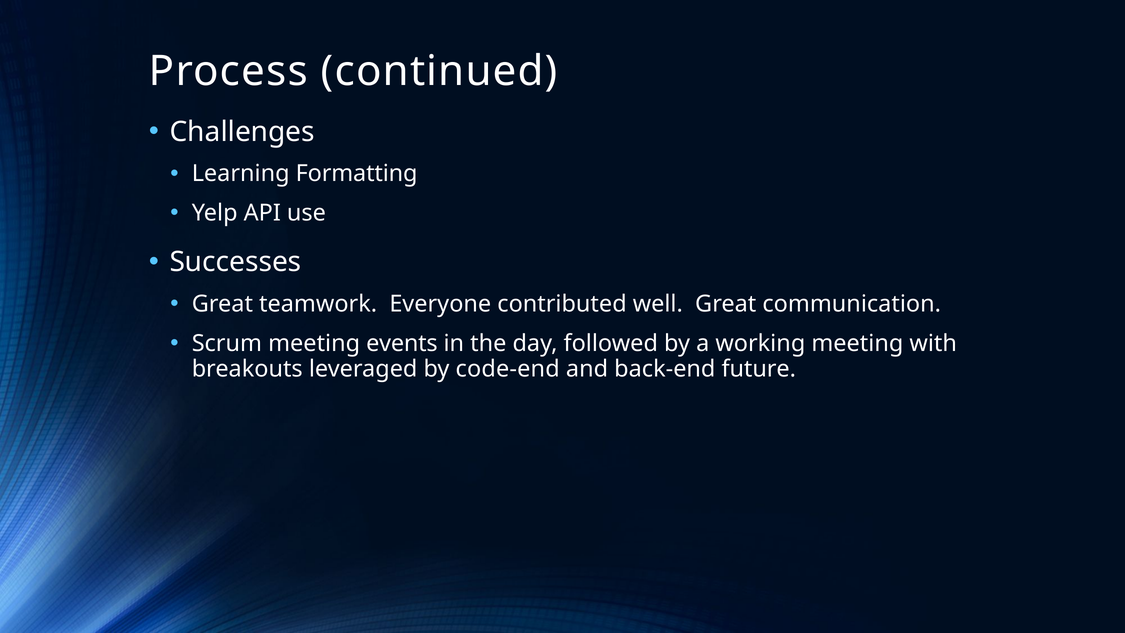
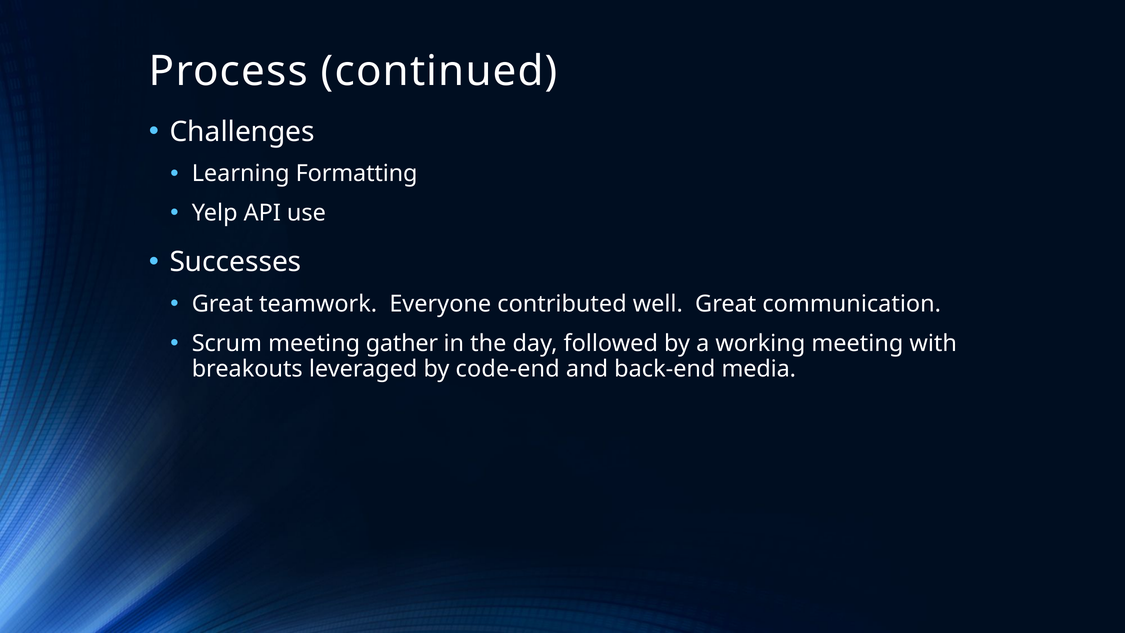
events: events -> gather
future: future -> media
